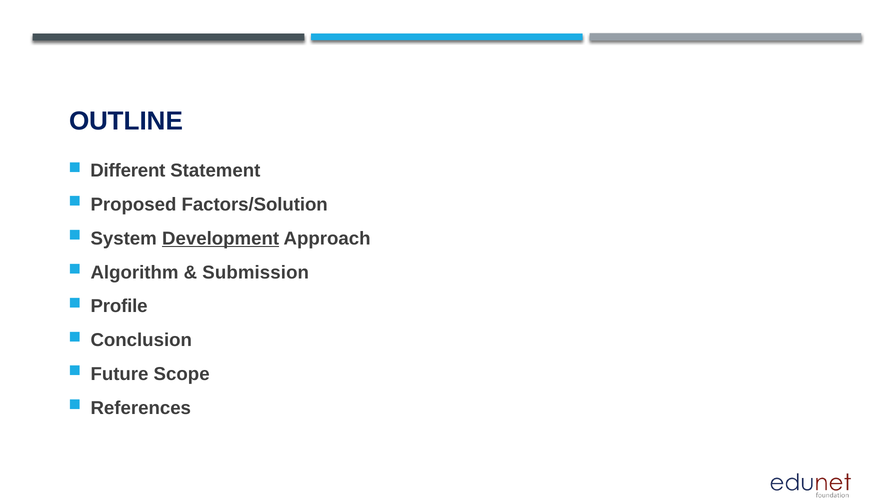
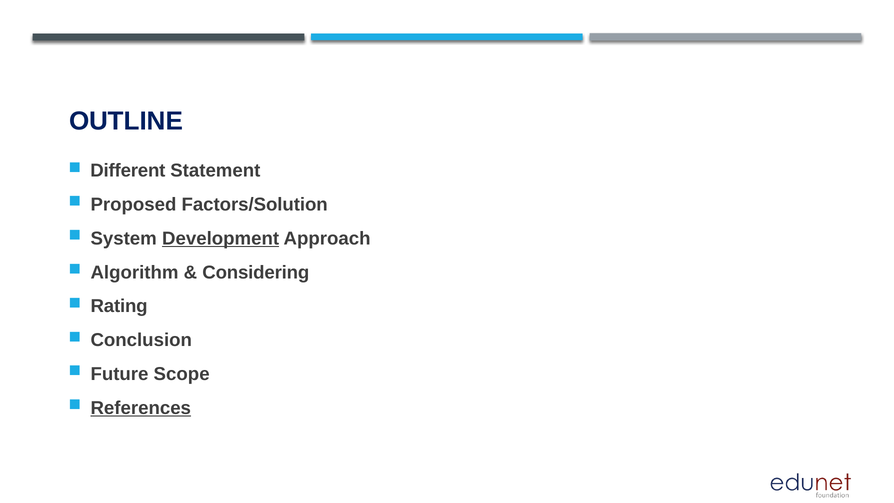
Submission: Submission -> Considering
Profile: Profile -> Rating
References underline: none -> present
